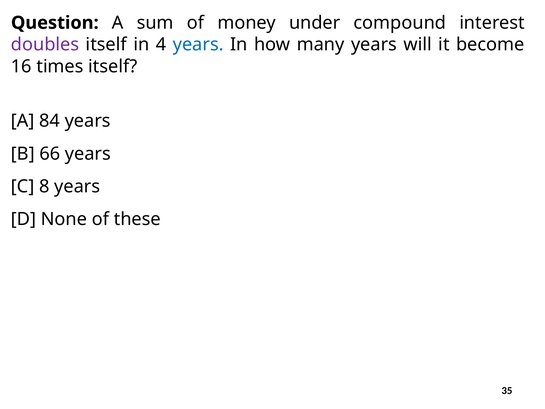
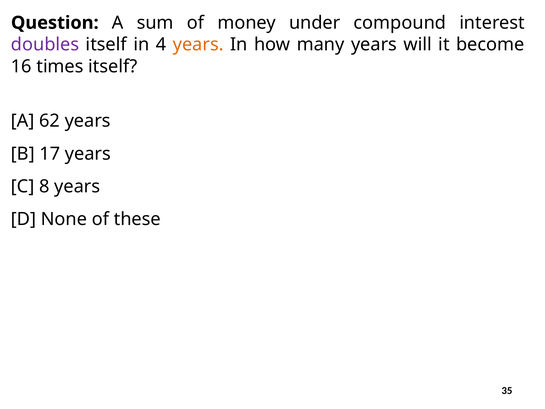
years at (198, 45) colour: blue -> orange
84: 84 -> 62
66: 66 -> 17
